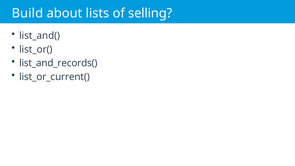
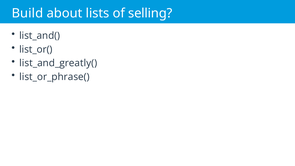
list_and_records(: list_and_records( -> list_and_greatly(
list_or_current(: list_or_current( -> list_or_phrase(
